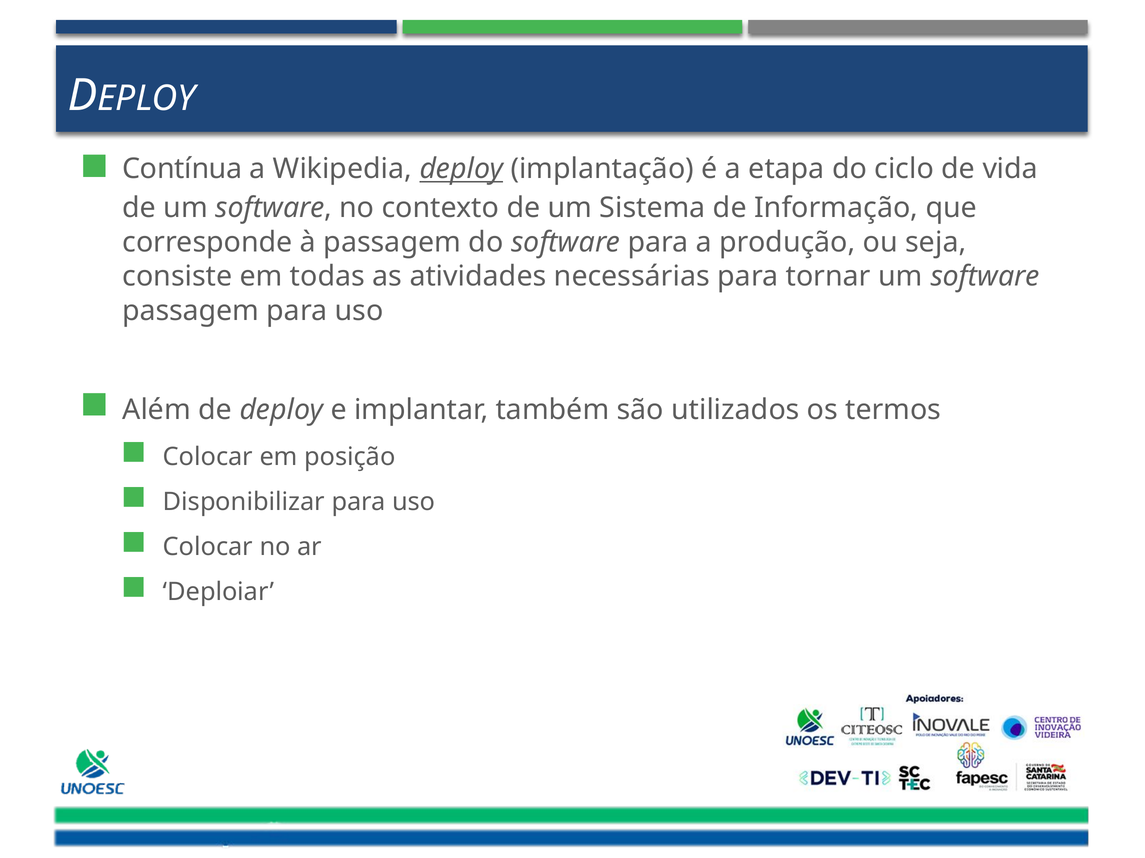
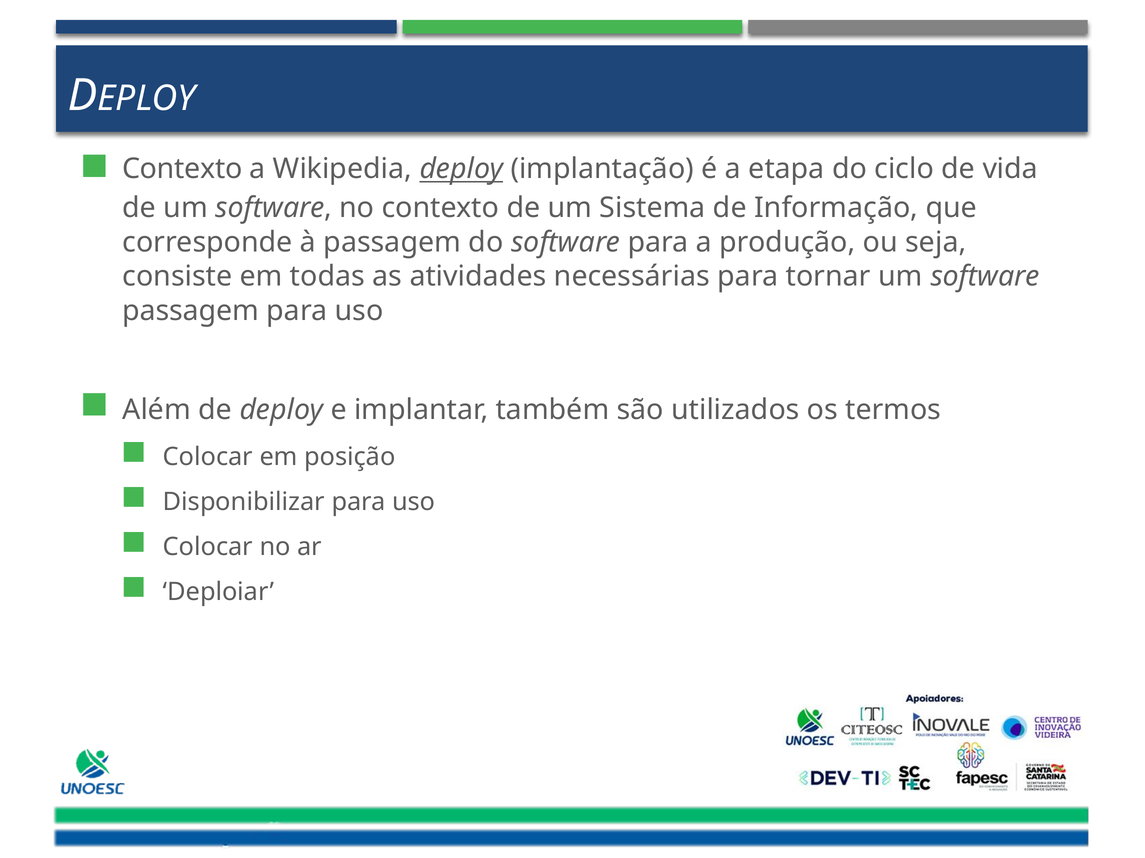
Contínua at (182, 169): Contínua -> Contexto
